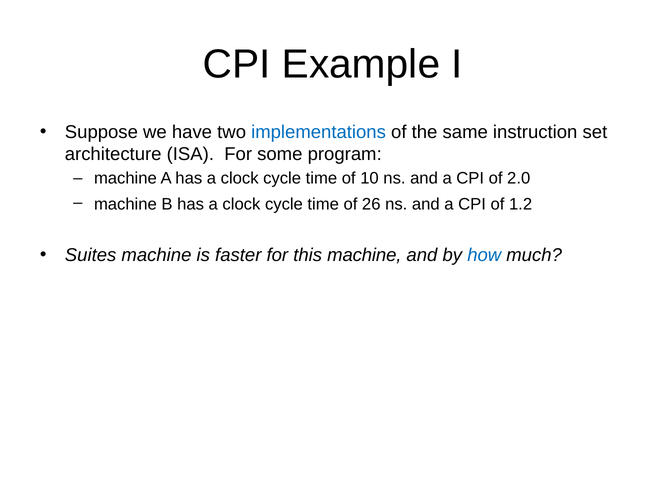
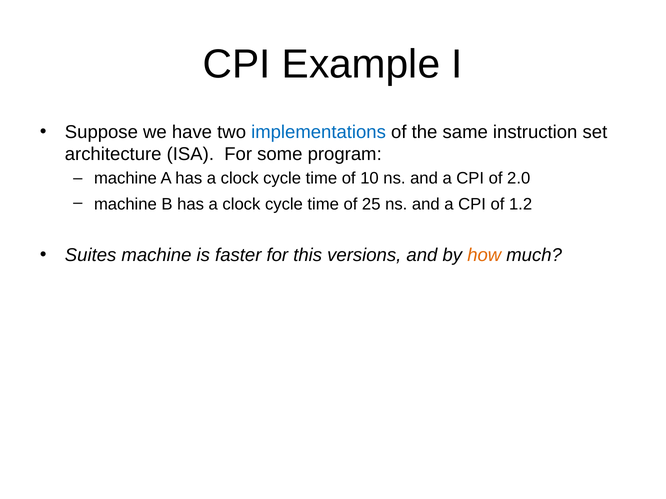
26: 26 -> 25
this machine: machine -> versions
how colour: blue -> orange
